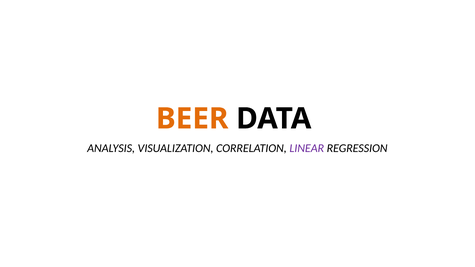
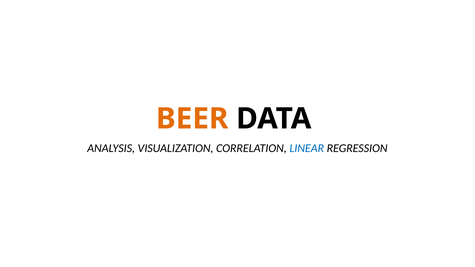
LINEAR colour: purple -> blue
